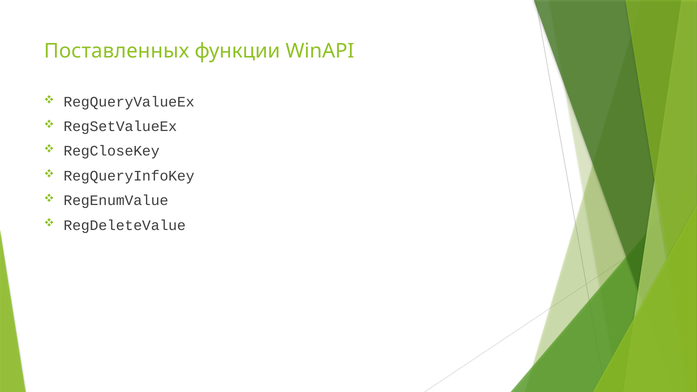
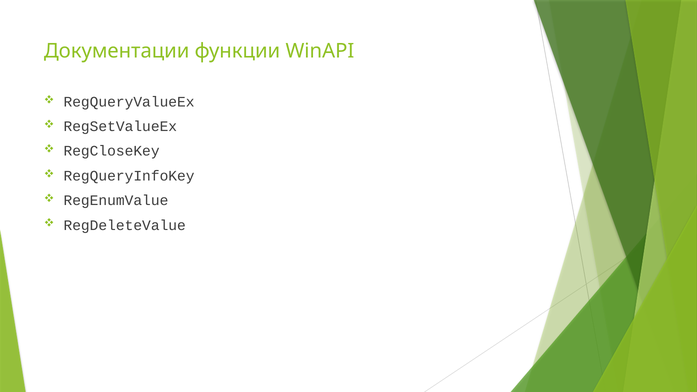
Поставленных: Поставленных -> Документации
